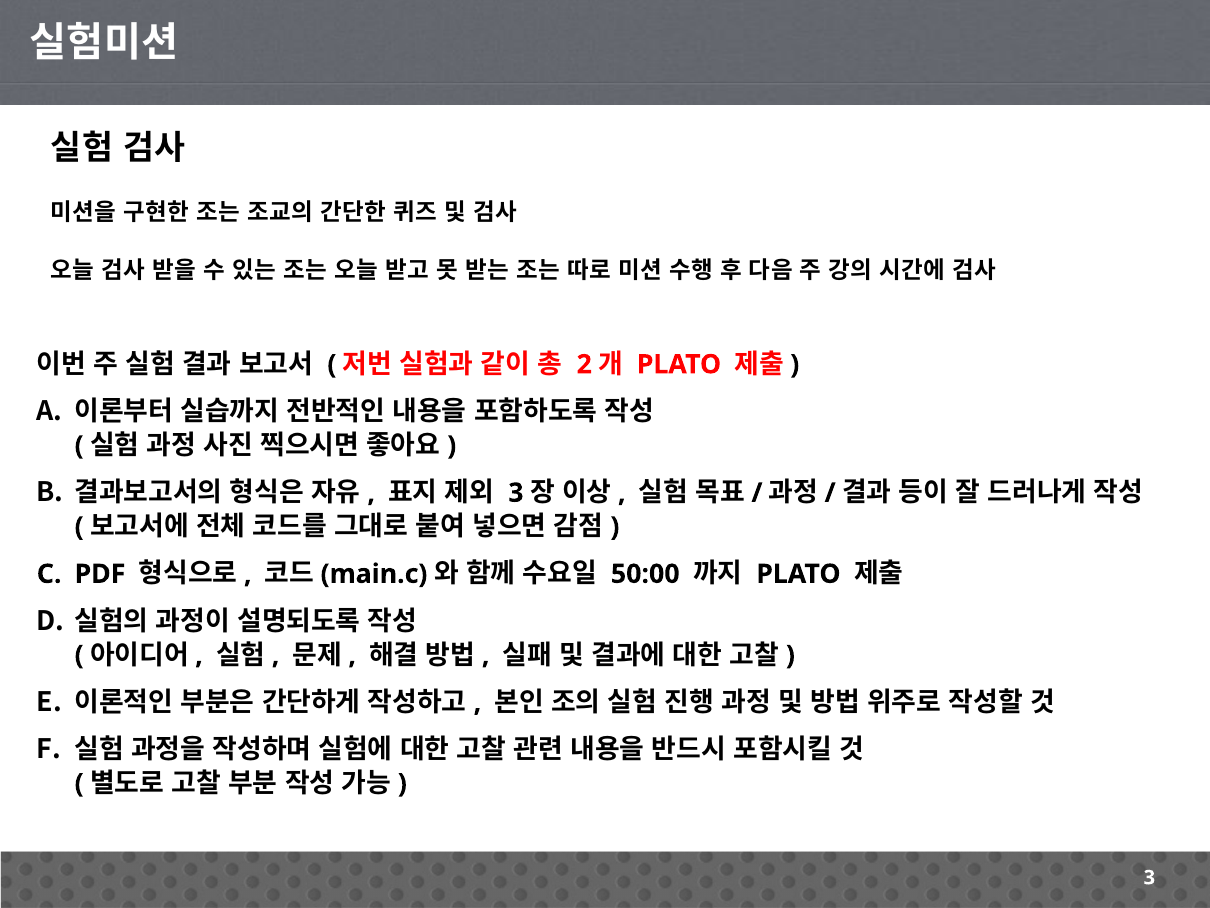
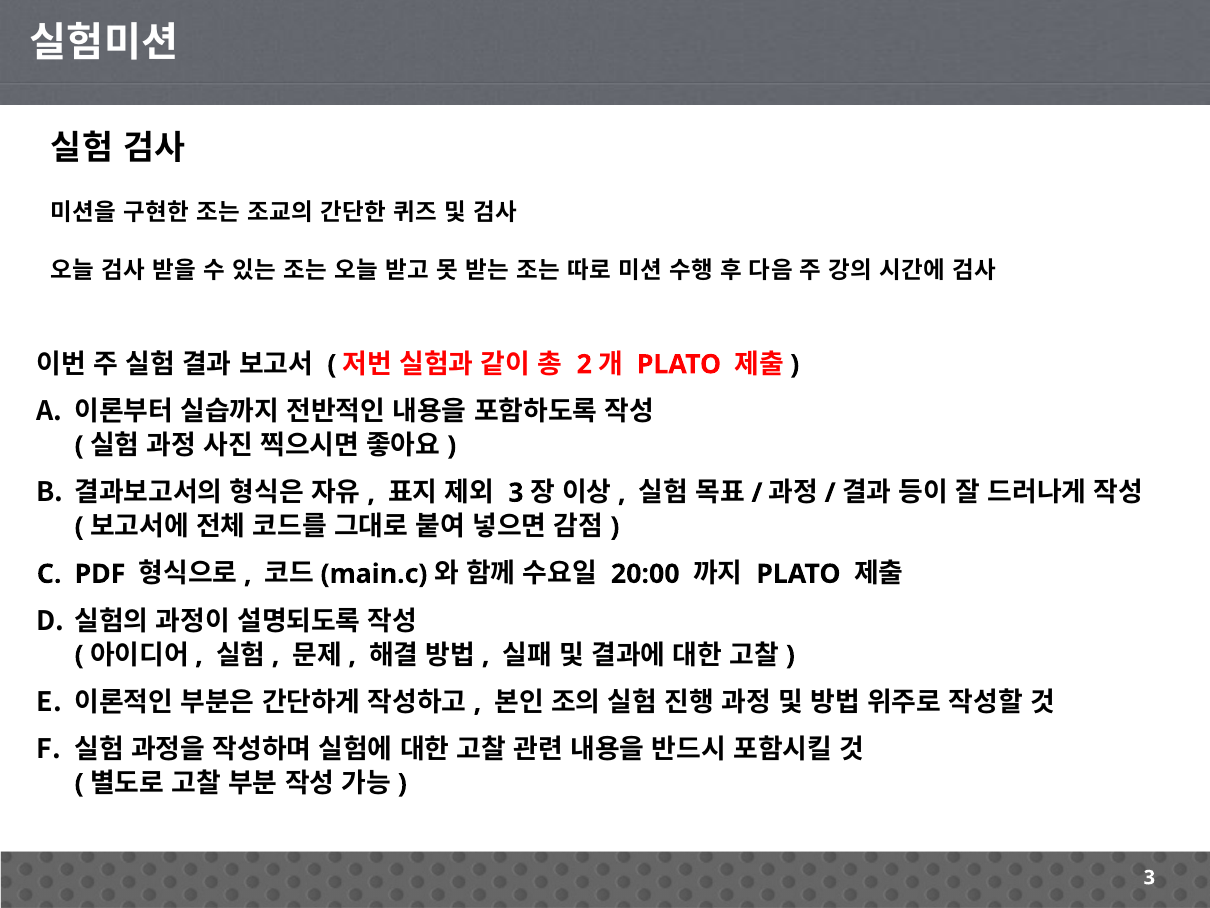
50:00: 50:00 -> 20:00
